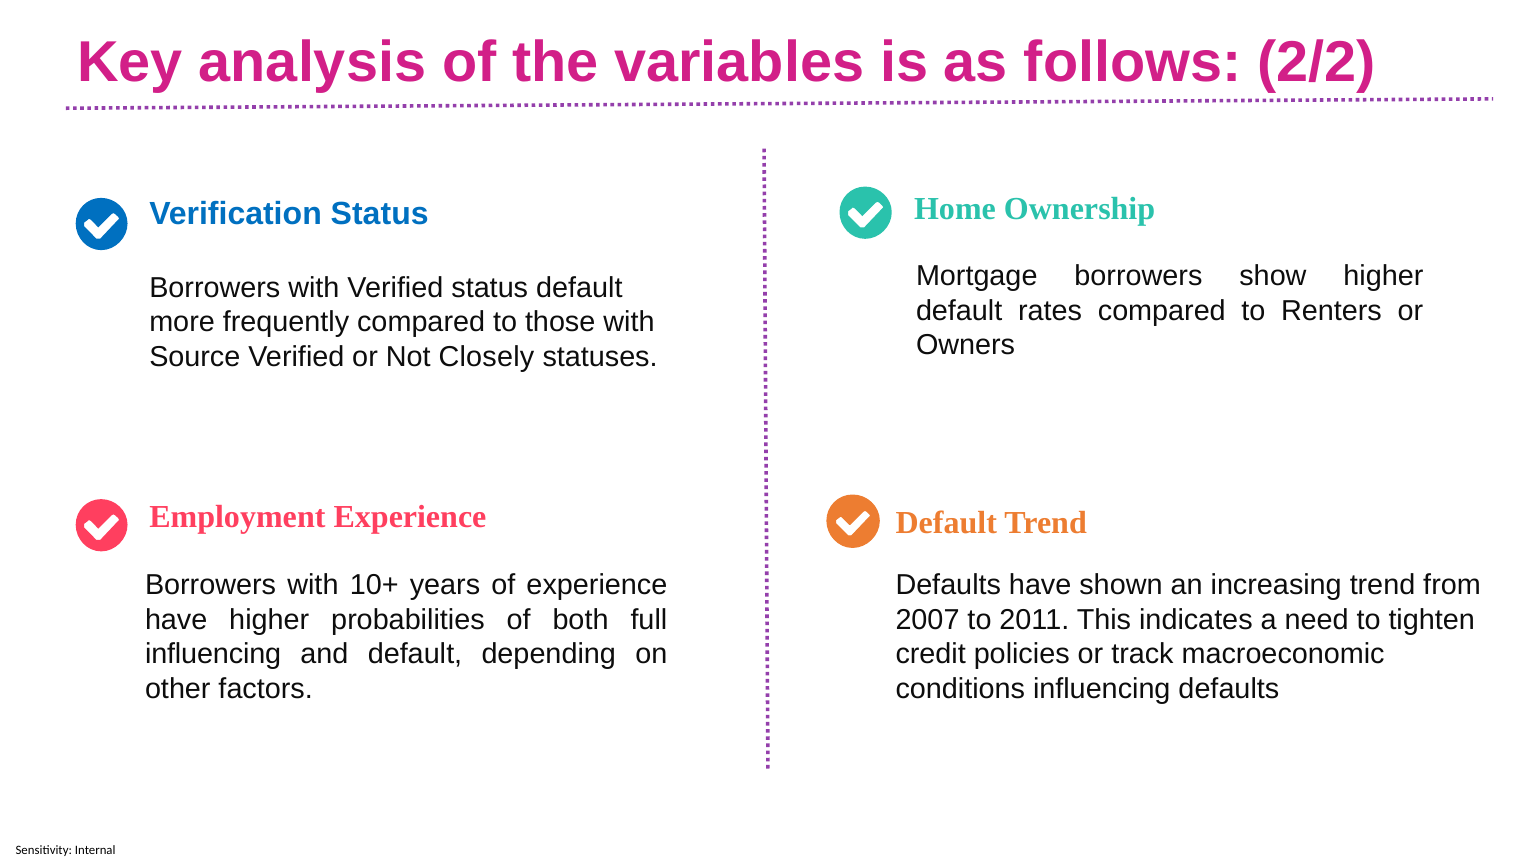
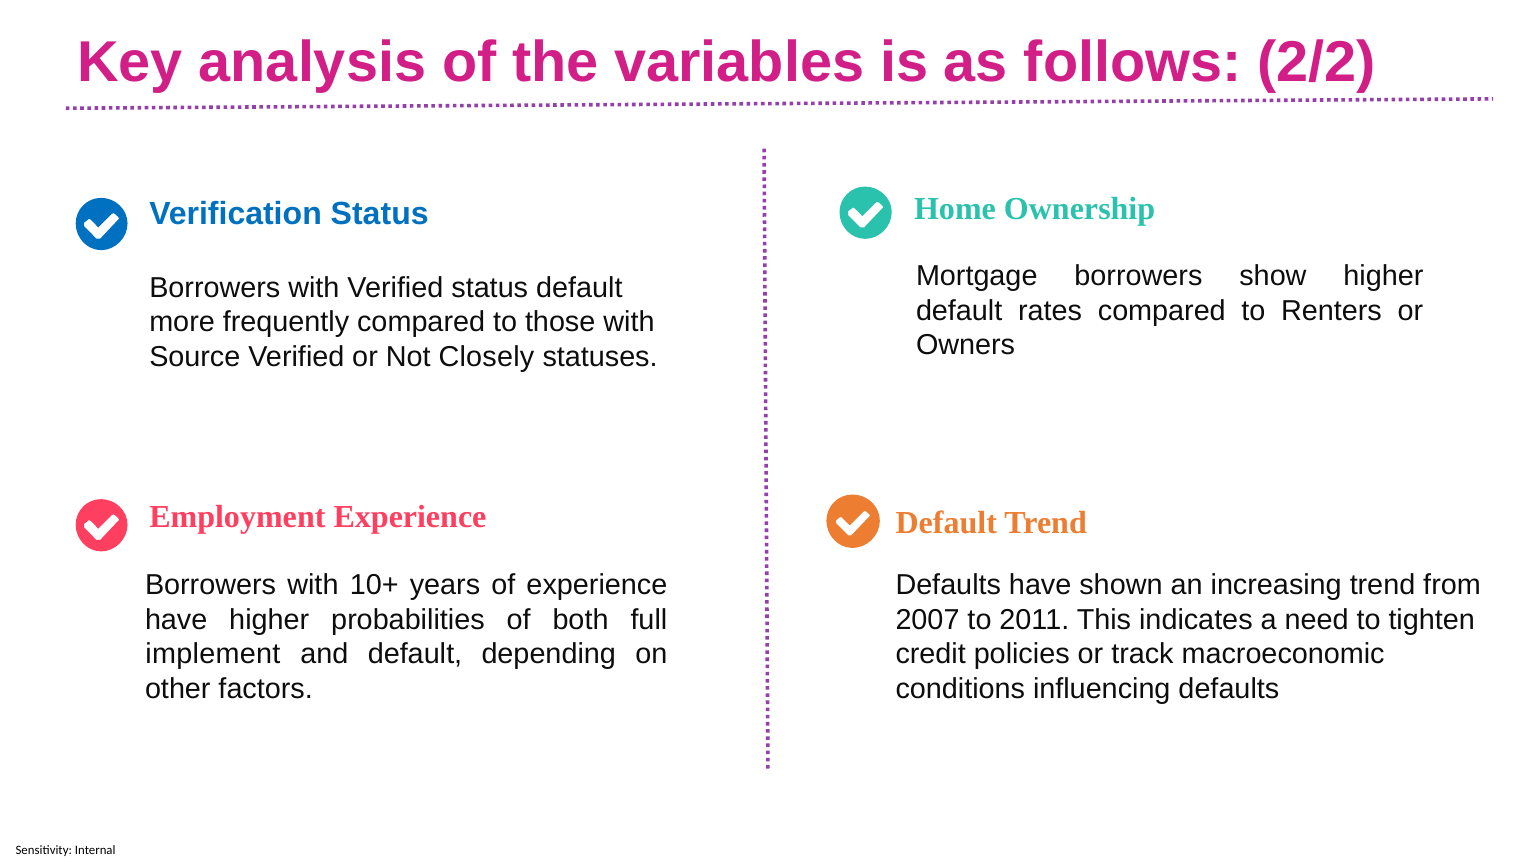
influencing at (213, 654): influencing -> implement
